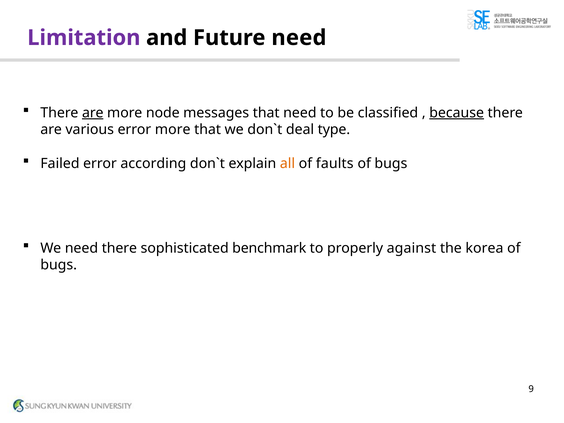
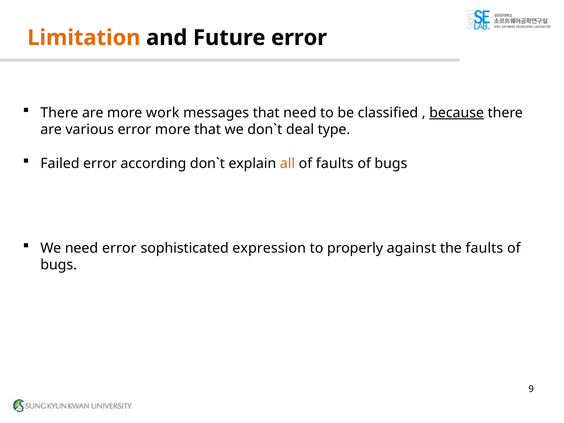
Limitation colour: purple -> orange
Future need: need -> error
are at (93, 113) underline: present -> none
node: node -> work
need there: there -> error
benchmark: benchmark -> expression
the korea: korea -> faults
